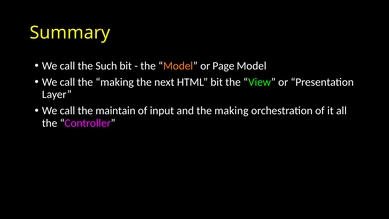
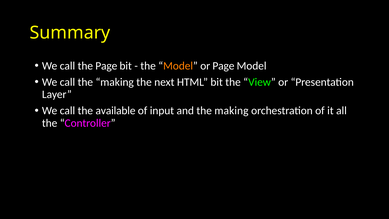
the Such: Such -> Page
maintain: maintain -> available
